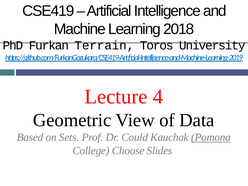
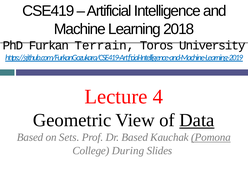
Data underline: none -> present
Dr Could: Could -> Based
Choose: Choose -> During
